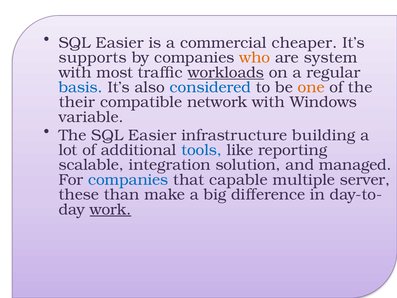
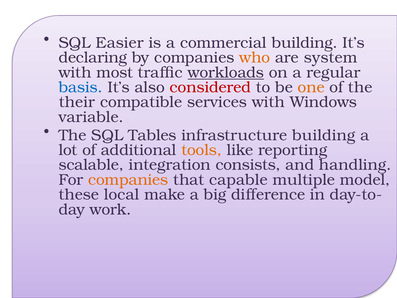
commercial cheaper: cheaper -> building
supports: supports -> declaring
considered colour: blue -> red
network: network -> services
The SQL Easier: Easier -> Tables
tools colour: blue -> orange
solution: solution -> consists
managed: managed -> handling
companies at (128, 180) colour: blue -> orange
server: server -> model
than: than -> local
work underline: present -> none
